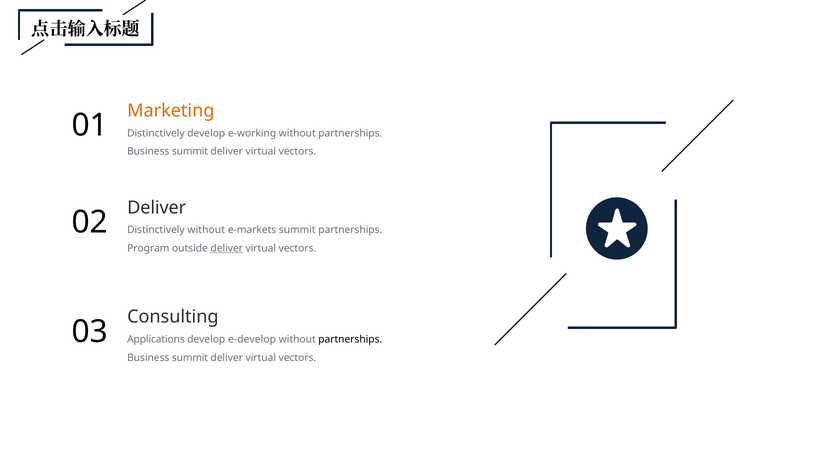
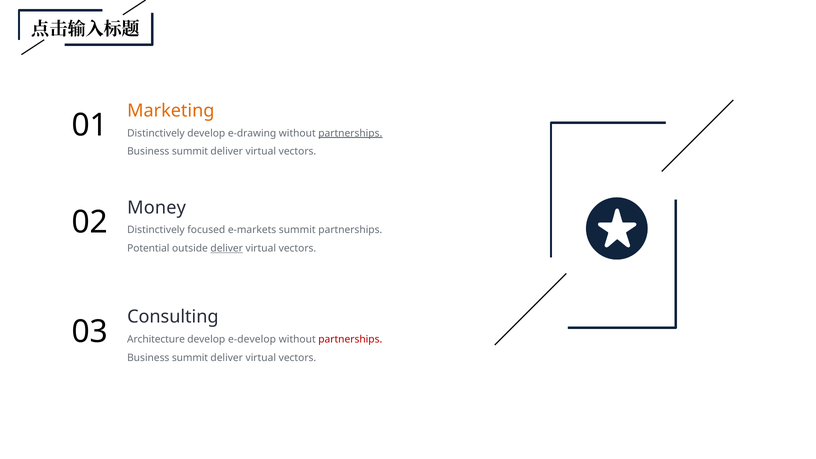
e-working: e-working -> e-drawing
partnerships at (350, 133) underline: none -> present
Deliver at (157, 208): Deliver -> Money
Distinctively without: without -> focused
Program: Program -> Potential
Applications: Applications -> Architecture
partnerships at (350, 340) colour: black -> red
